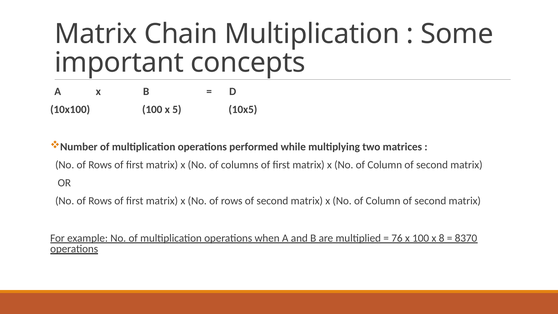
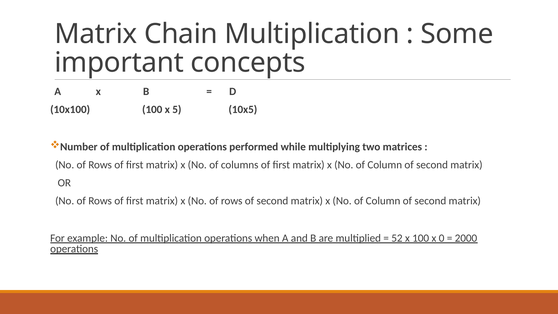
76: 76 -> 52
8: 8 -> 0
8370: 8370 -> 2000
